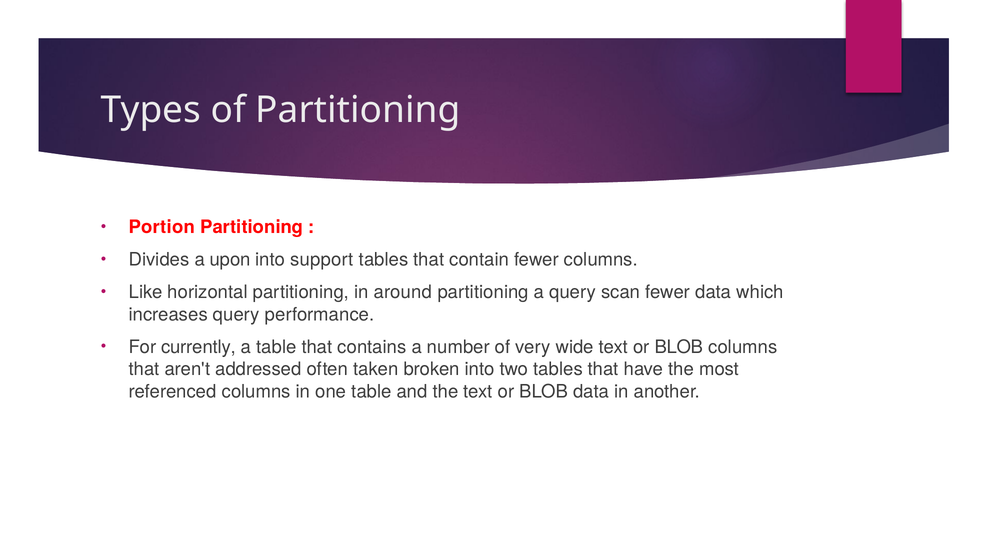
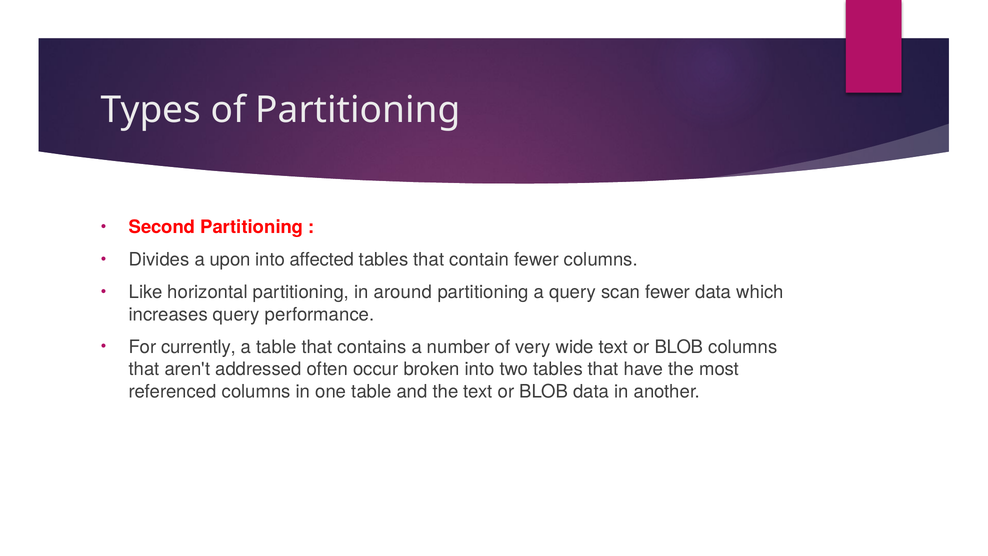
Portion: Portion -> Second
support: support -> affected
taken: taken -> occur
